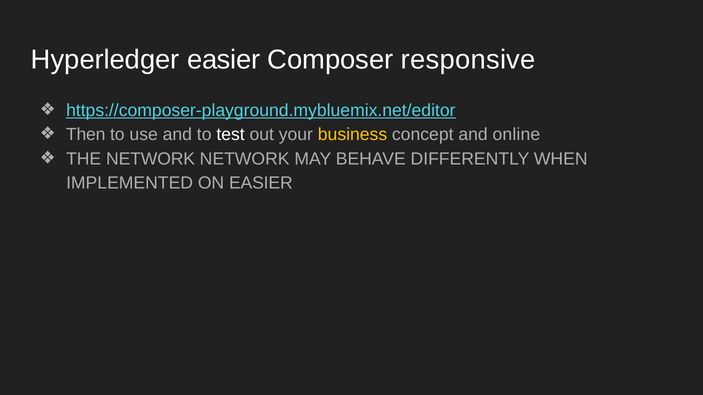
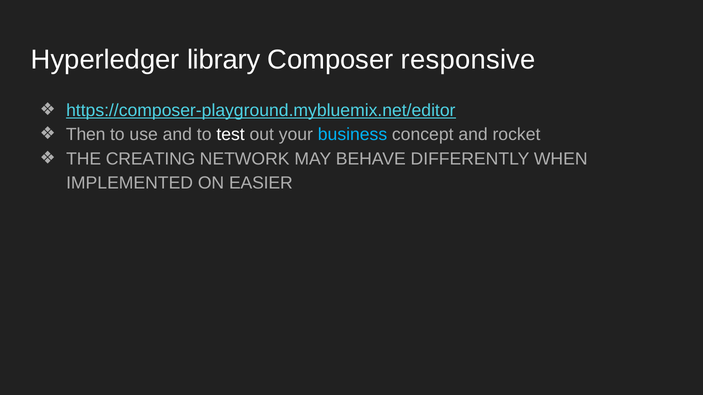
Hyperledger easier: easier -> library
business colour: yellow -> light blue
online: online -> rocket
THE NETWORK: NETWORK -> CREATING
